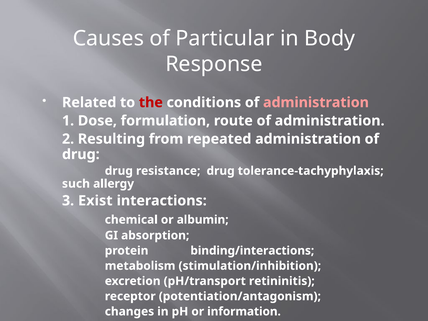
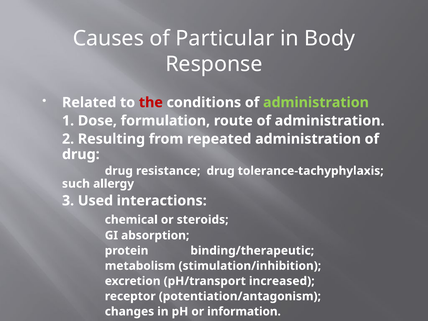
administration at (316, 102) colour: pink -> light green
Exist: Exist -> Used
albumin: albumin -> steroids
binding/interactions: binding/interactions -> binding/therapeutic
retininitis: retininitis -> increased
